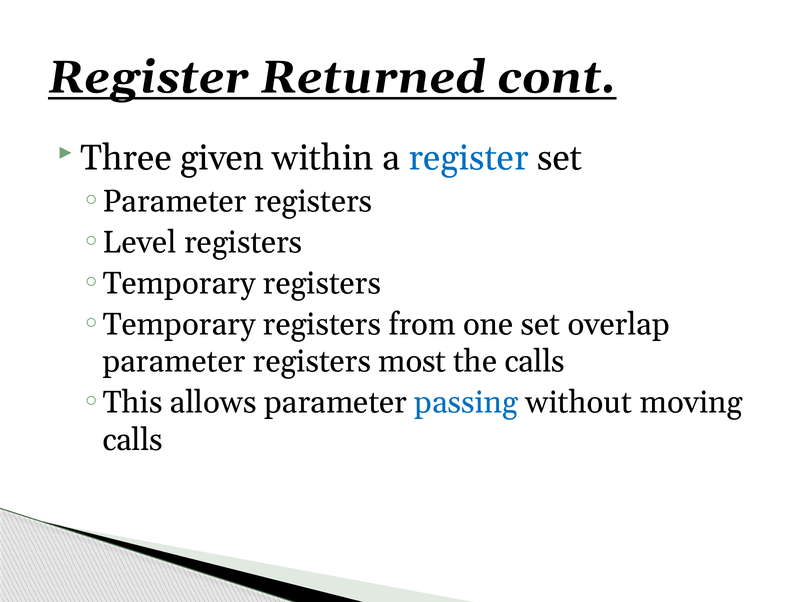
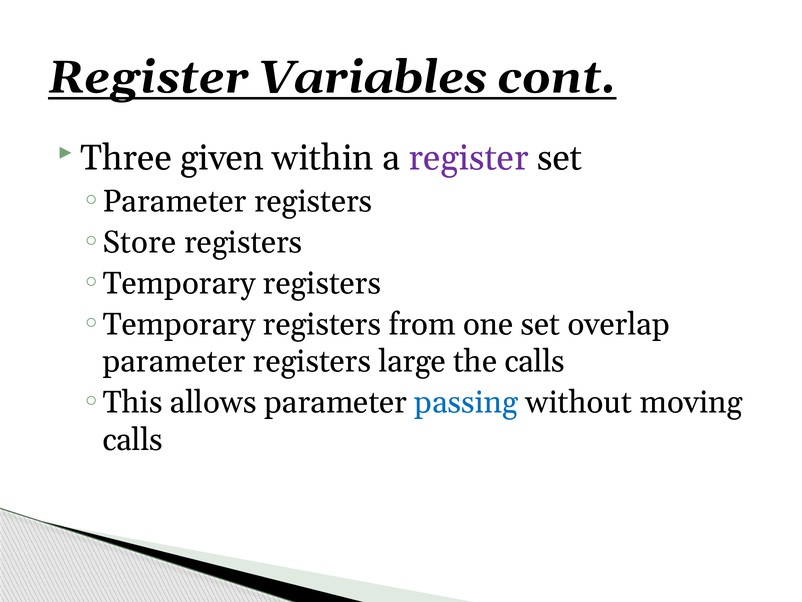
Returned: Returned -> Variables
register at (469, 158) colour: blue -> purple
Level: Level -> Store
most: most -> large
